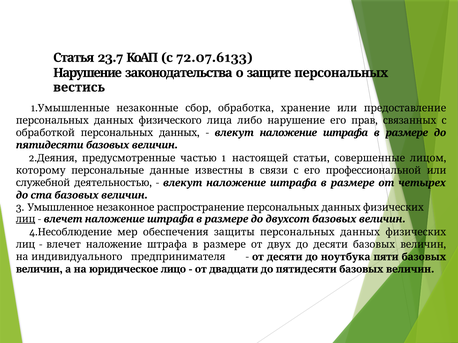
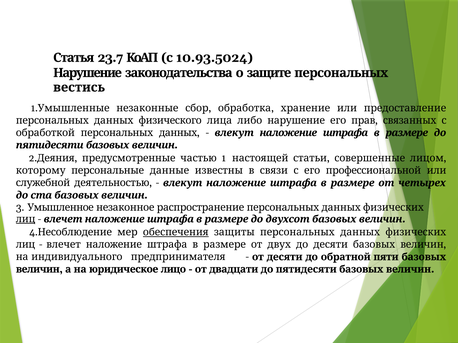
72.07.6133: 72.07.6133 -> 10.93.5024
обеспечения underline: none -> present
ноутбука: ноутбука -> обратной
